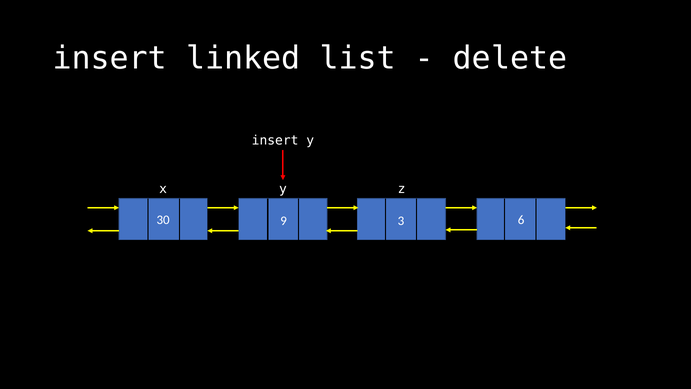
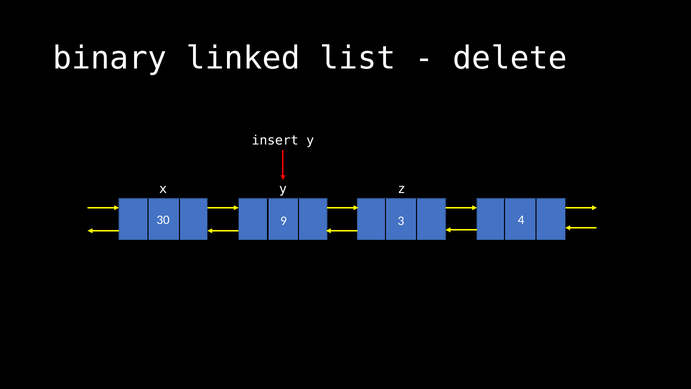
insert at (110, 58): insert -> binary
6: 6 -> 4
